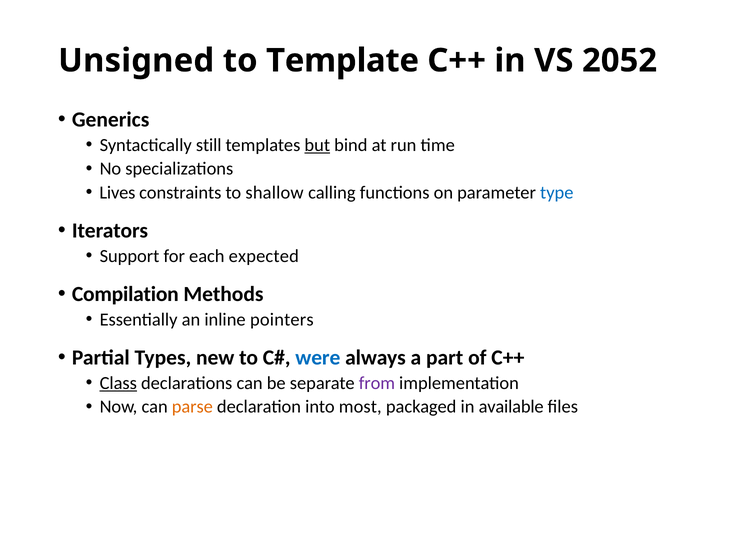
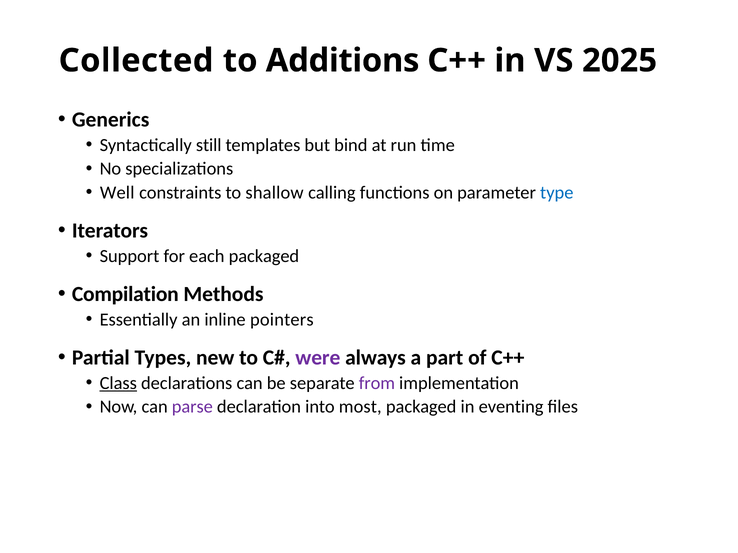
Unsigned: Unsigned -> Collected
Template: Template -> Additions
2052: 2052 -> 2025
but underline: present -> none
Lives: Lives -> Well
each expected: expected -> packaged
were colour: blue -> purple
parse colour: orange -> purple
available: available -> eventing
